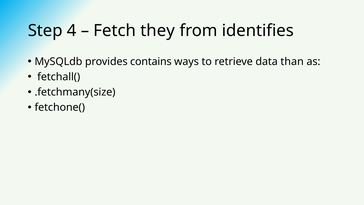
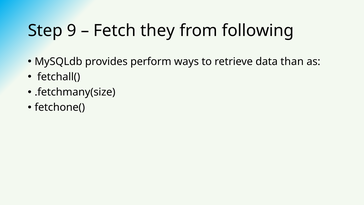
4: 4 -> 9
identifies: identifies -> following
contains: contains -> perform
